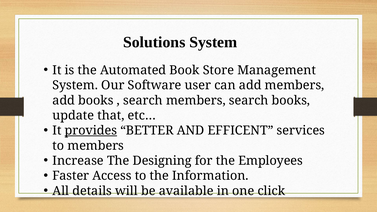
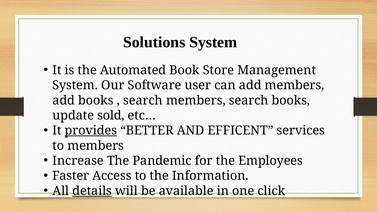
that: that -> sold
Designing: Designing -> Pandemic
details underline: none -> present
